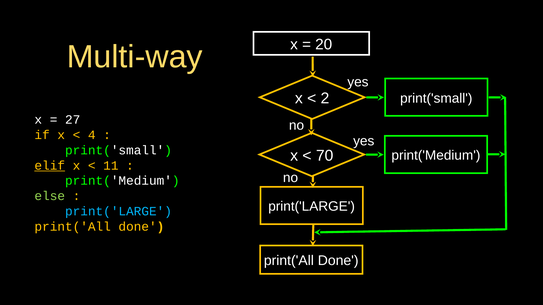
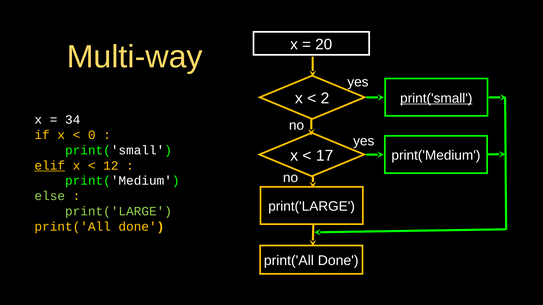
print('small at (436, 98) underline: none -> present
27: 27 -> 34
4: 4 -> 0
70: 70 -> 17
11: 11 -> 12
print('LARGE at (118, 212) colour: light blue -> light green
